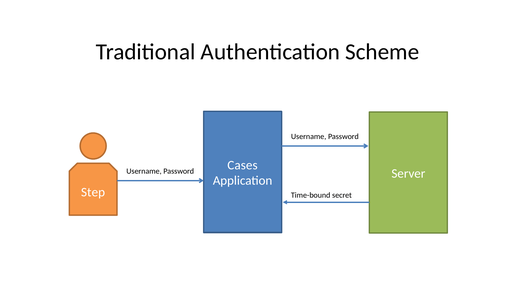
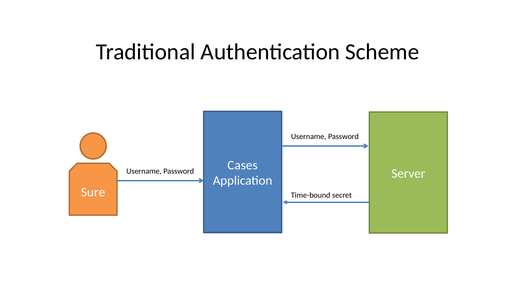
Step: Step -> Sure
